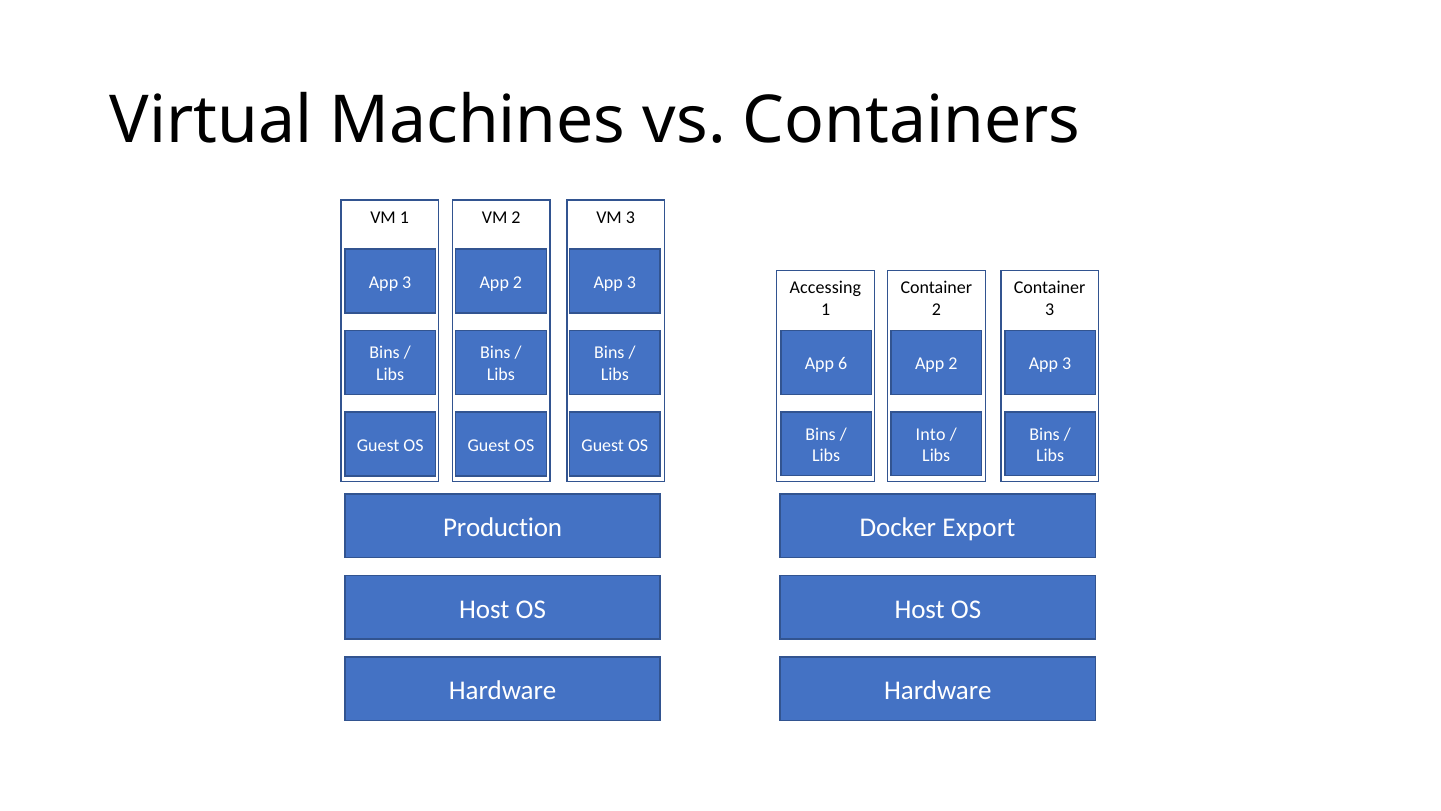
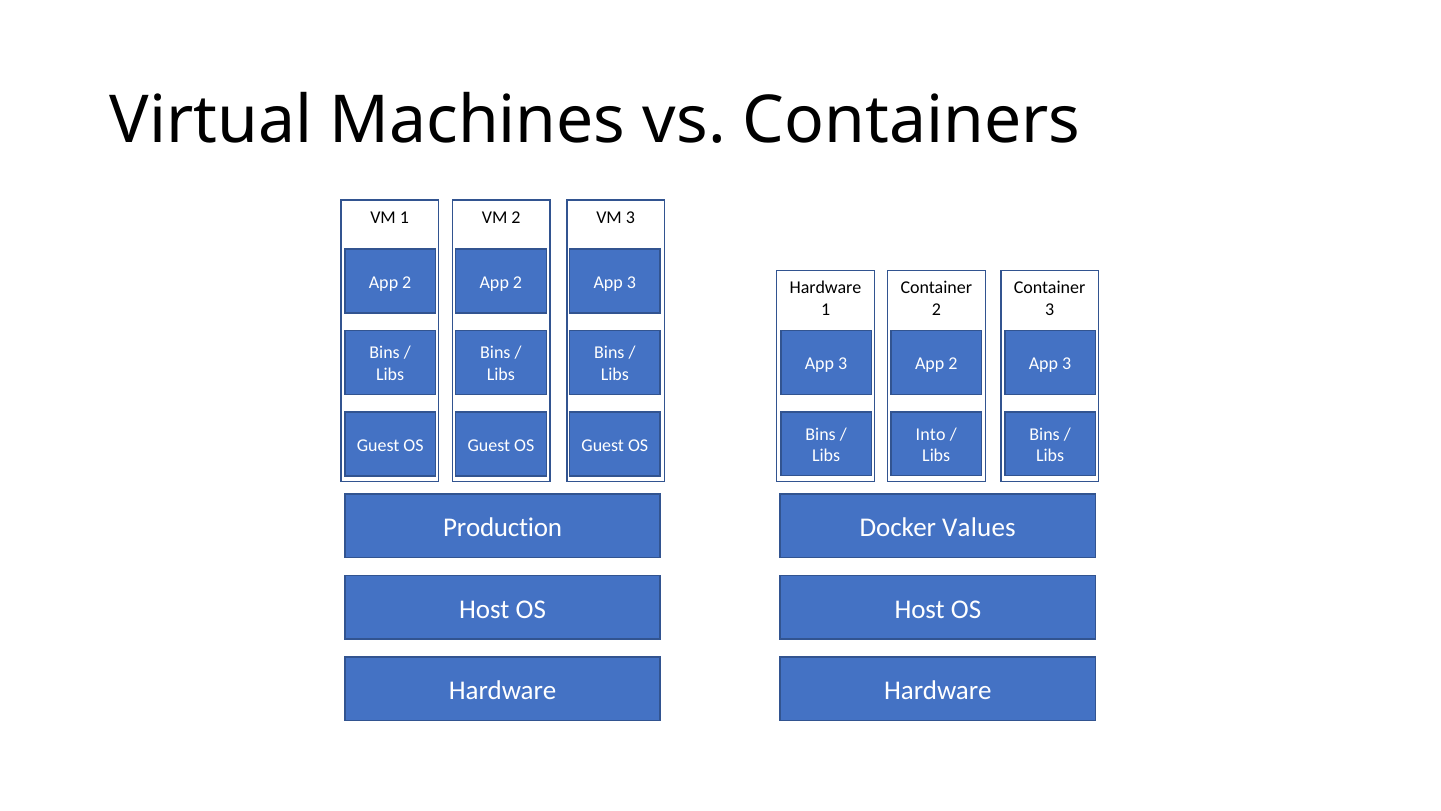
3 at (407, 282): 3 -> 2
Accessing at (825, 288): Accessing -> Hardware
6 at (843, 364): 6 -> 3
Export: Export -> Values
